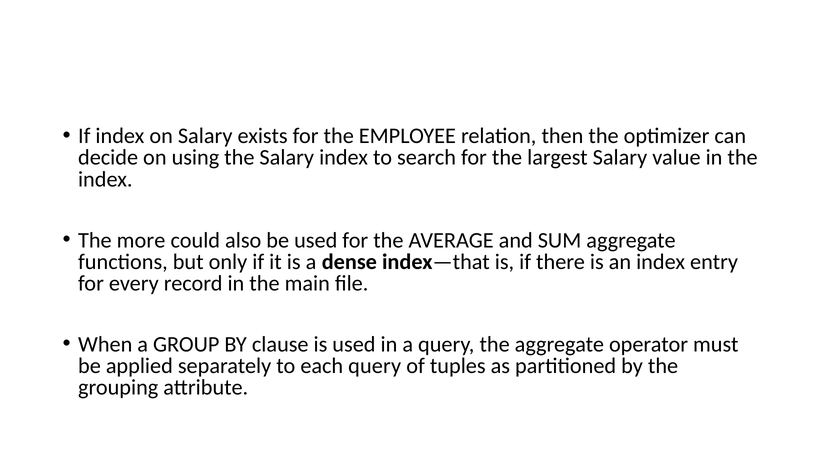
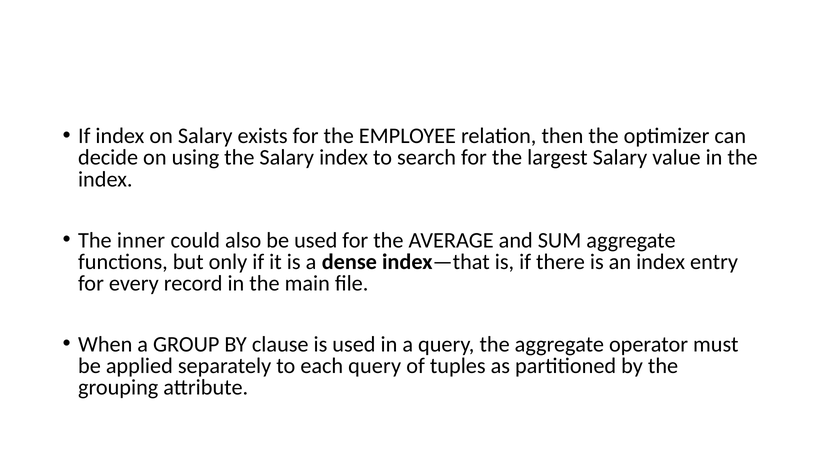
more: more -> inner
